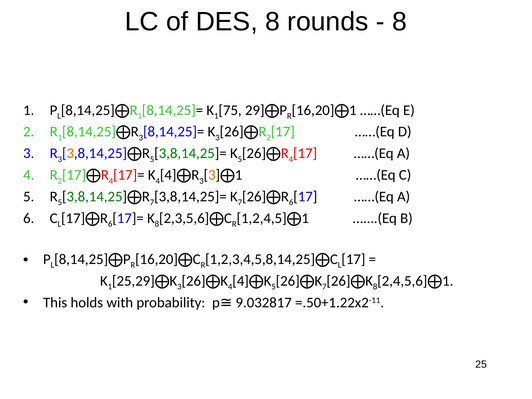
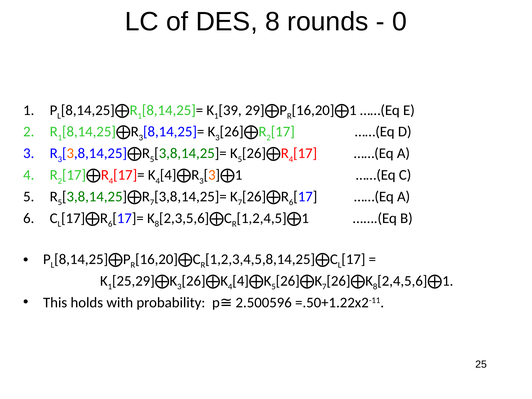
8 at (400, 22): 8 -> 0
75: 75 -> 39
9.032817: 9.032817 -> 2.500596
